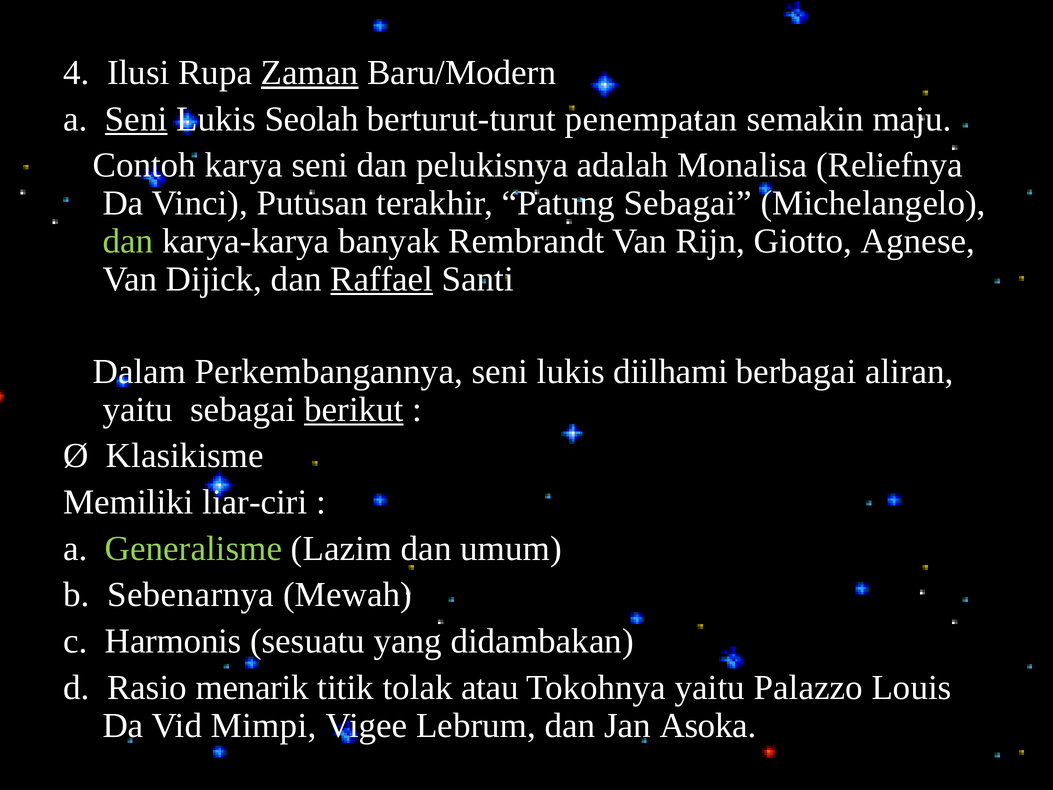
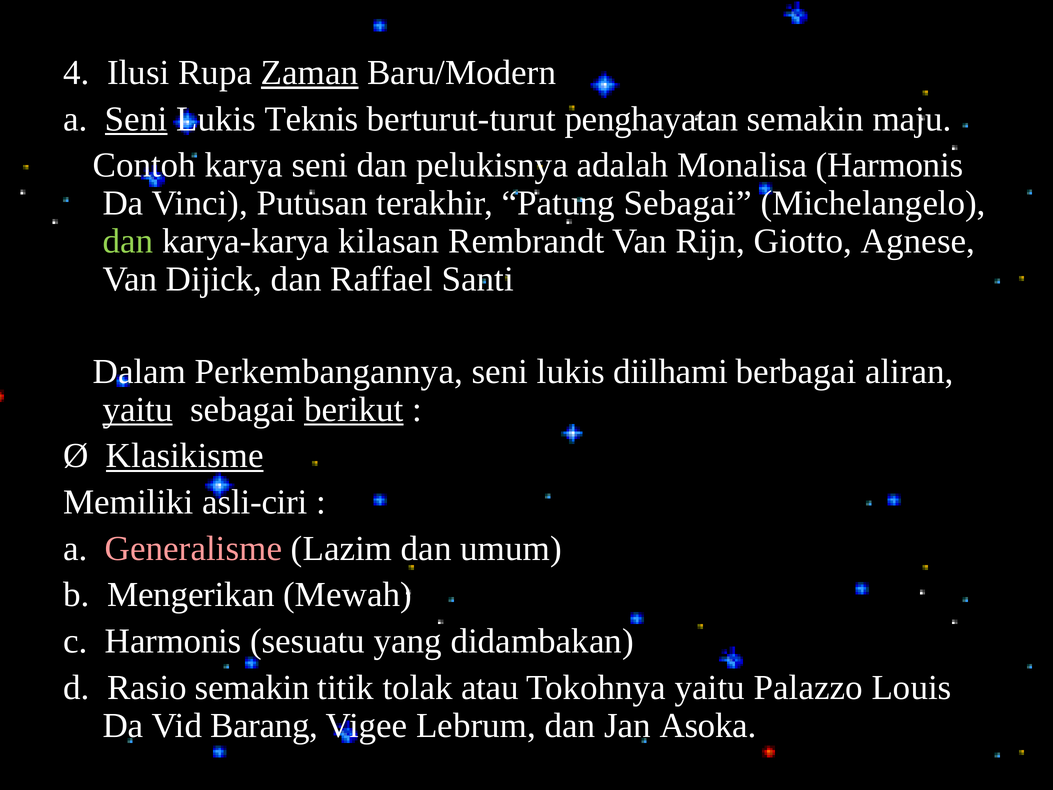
Seolah: Seolah -> Teknis
penempatan: penempatan -> penghayatan
Monalisa Reliefnya: Reliefnya -> Harmonis
banyak: banyak -> kilasan
Raffael underline: present -> none
yaitu at (138, 409) underline: none -> present
Klasikisme underline: none -> present
liar-ciri: liar-ciri -> asli-ciri
Generalisme colour: light green -> pink
Sebenarnya: Sebenarnya -> Mengerikan
Rasio menarik: menarik -> semakin
Mimpi: Mimpi -> Barang
